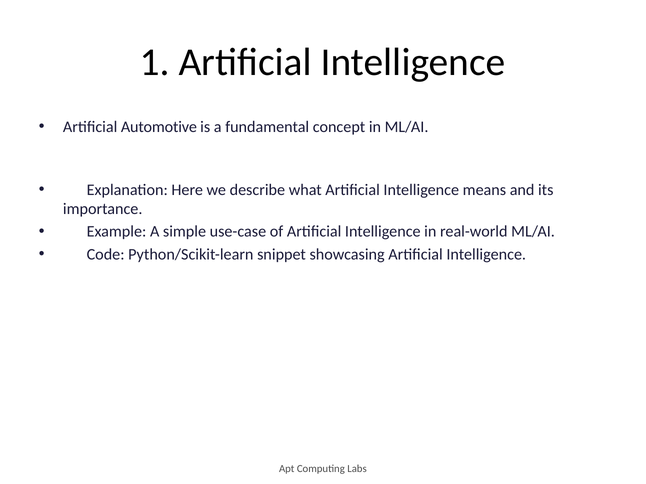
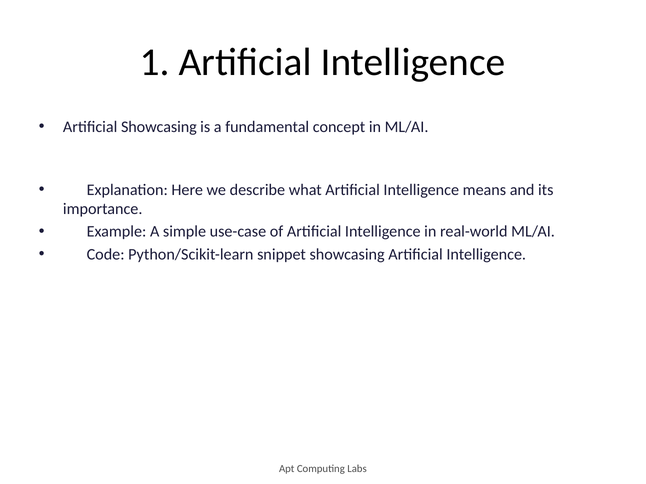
Artificial Automotive: Automotive -> Showcasing
